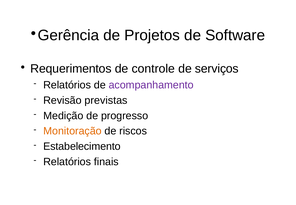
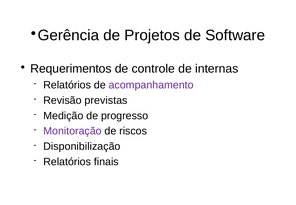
serviços: serviços -> internas
Monitoração colour: orange -> purple
Estabelecimento: Estabelecimento -> Disponibilização
